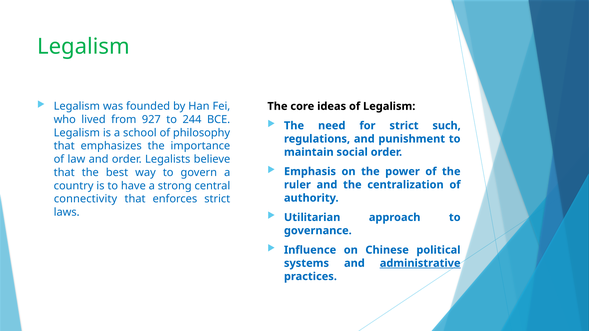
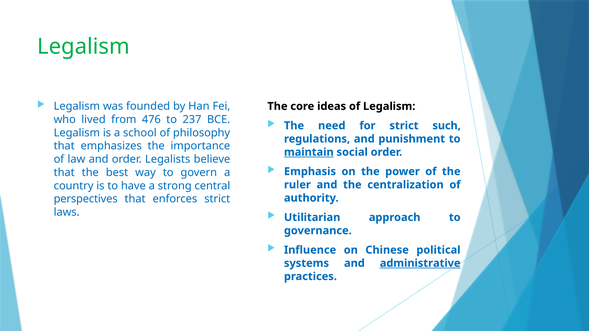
927: 927 -> 476
244: 244 -> 237
maintain underline: none -> present
connectivity: connectivity -> perspectives
